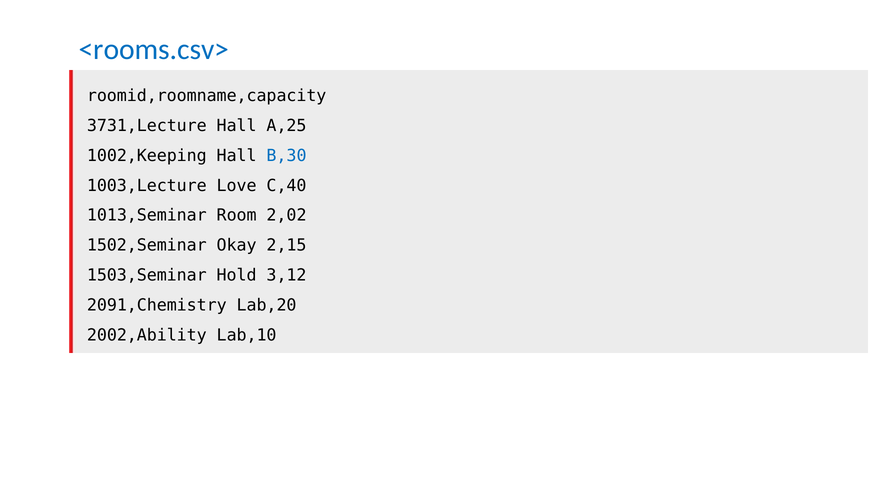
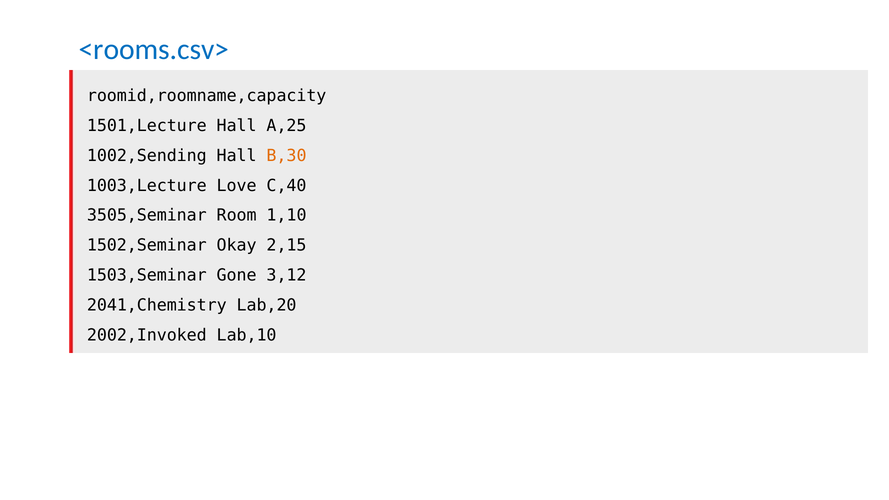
3731,Lecture: 3731,Lecture -> 1501,Lecture
1002,Keeping: 1002,Keeping -> 1002,Sending
B,30 colour: blue -> orange
1013,Seminar: 1013,Seminar -> 3505,Seminar
2,02: 2,02 -> 1,10
Hold: Hold -> Gone
2091,Chemistry: 2091,Chemistry -> 2041,Chemistry
2002,Ability: 2002,Ability -> 2002,Invoked
